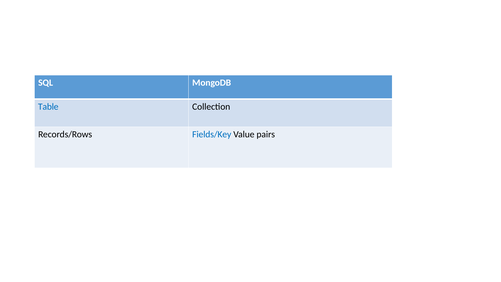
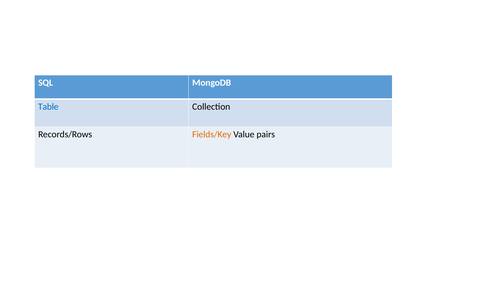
Fields/Key colour: blue -> orange
